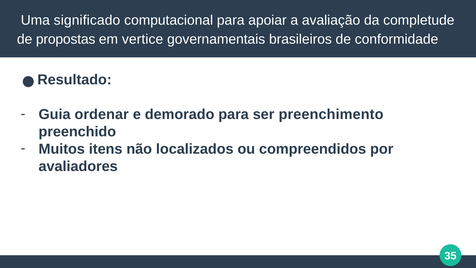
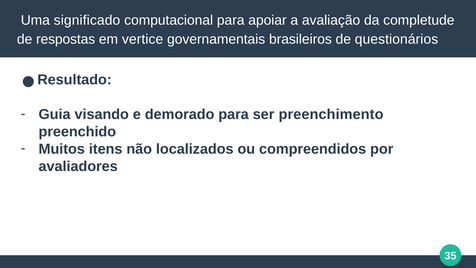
propostas: propostas -> respostas
conformidade: conformidade -> questionários
ordenar: ordenar -> visando
